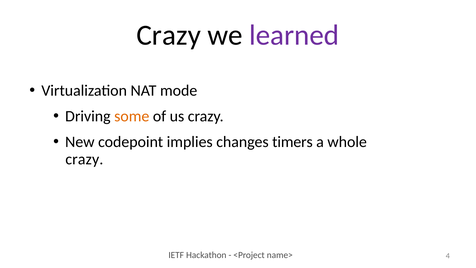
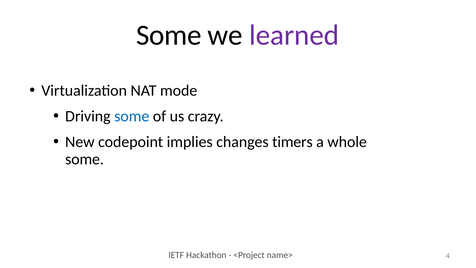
Crazy at (169, 35): Crazy -> Some
some at (132, 116) colour: orange -> blue
crazy at (84, 159): crazy -> some
